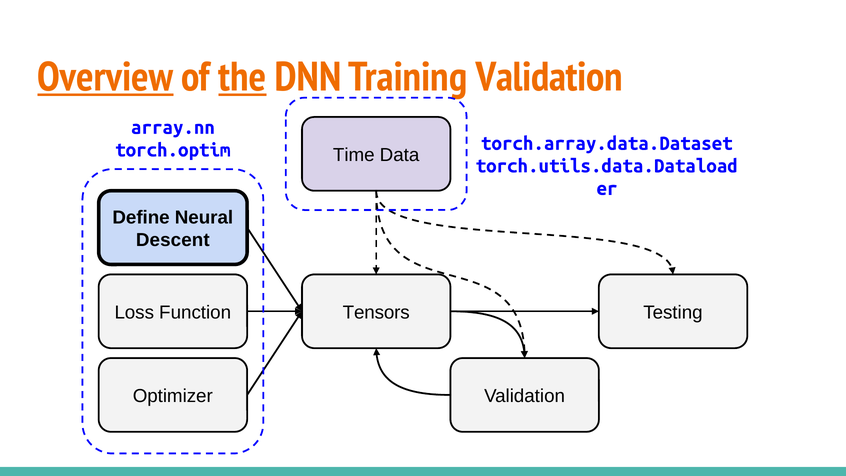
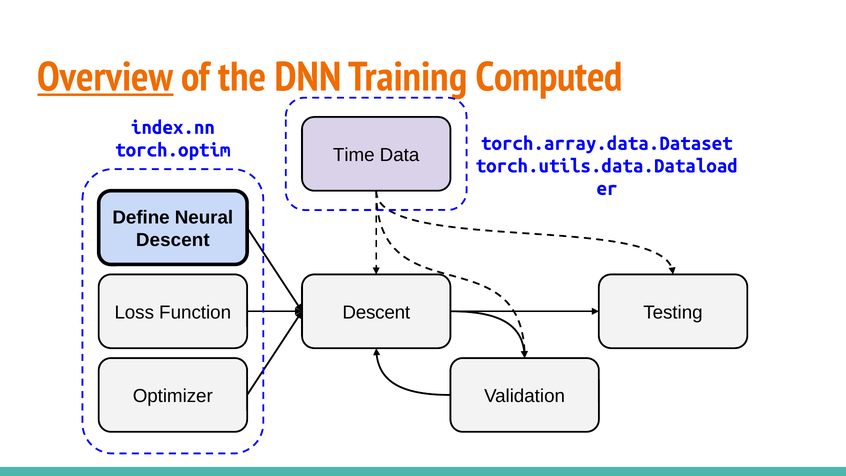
the underline: present -> none
Training Validation: Validation -> Computed
array.nn: array.nn -> index.nn
Tensors at (376, 313): Tensors -> Descent
